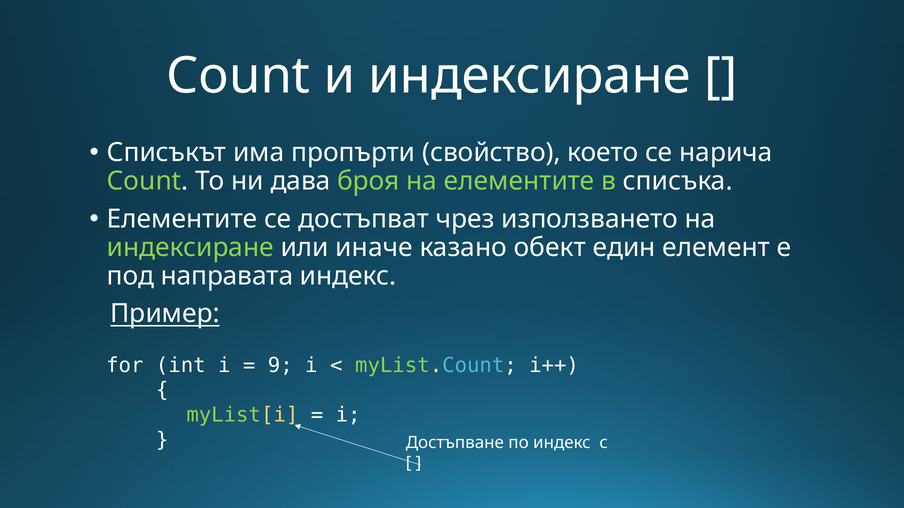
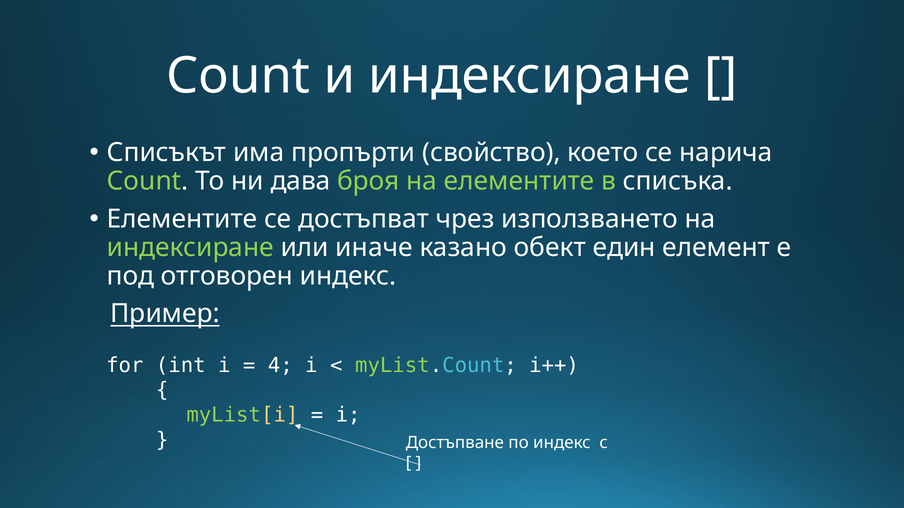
направата: направата -> отговорен
9: 9 -> 4
